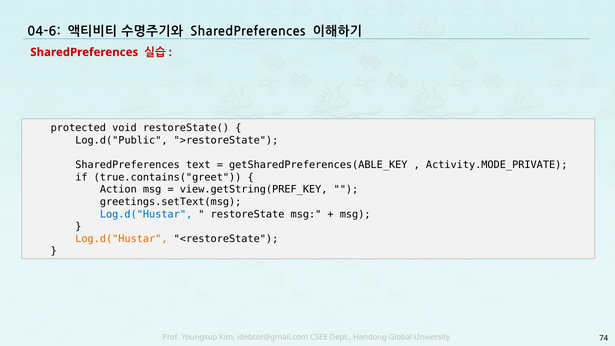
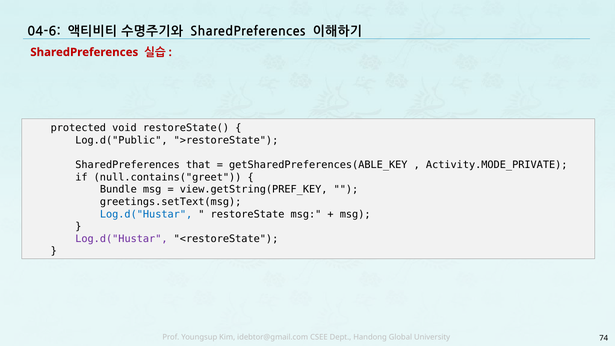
text: text -> that
true.contains("greet: true.contains("greet -> null.contains("greet
Action: Action -> Bundle
Log.d("Hustar at (121, 239) colour: orange -> purple
